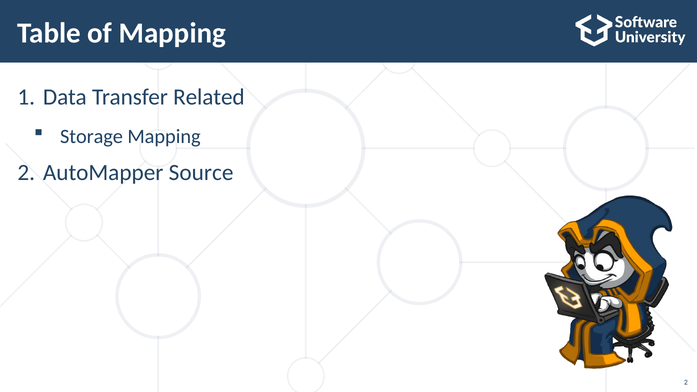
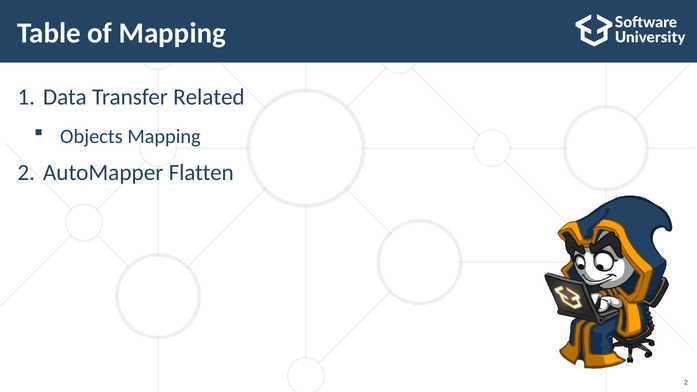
Storage: Storage -> Objects
Source: Source -> Flatten
